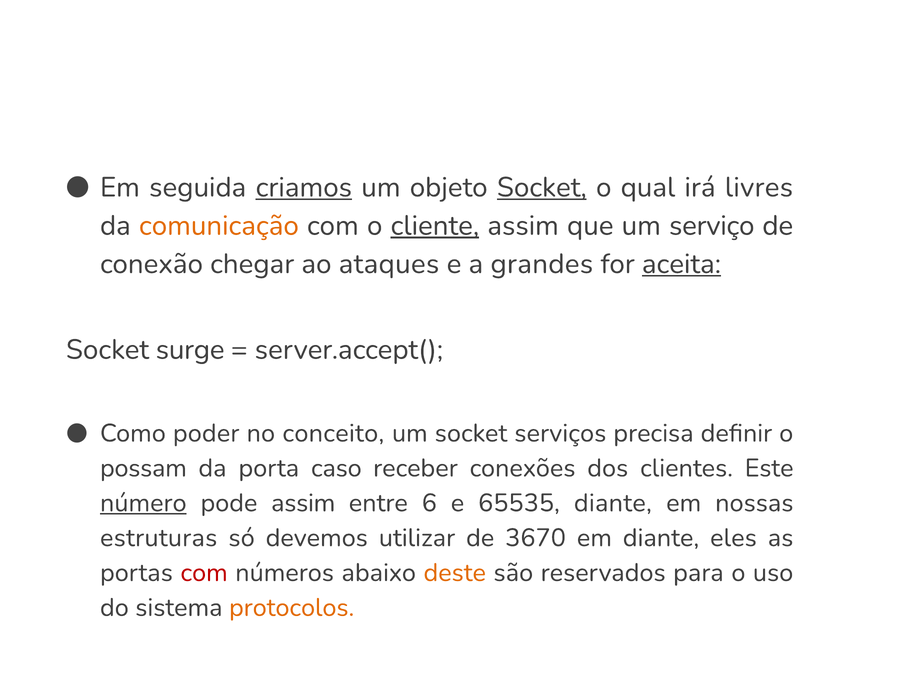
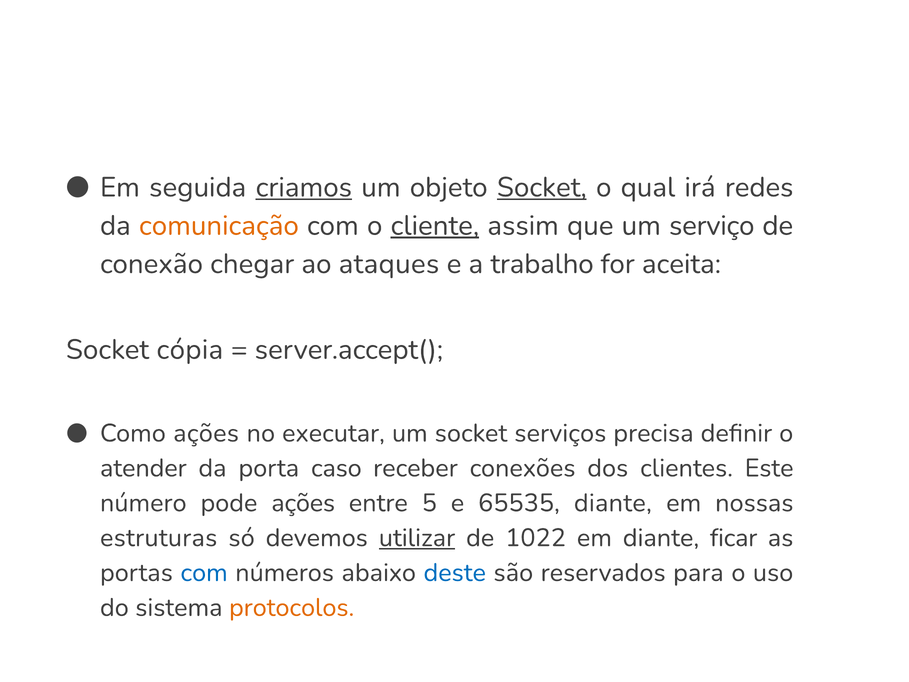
livres: livres -> redes
grandes: grandes -> trabalho
aceita underline: present -> none
surge: surge -> cópia
Como poder: poder -> ações
conceito: conceito -> executar
possam: possam -> atender
número underline: present -> none
pode assim: assim -> ações
6: 6 -> 5
utilizar underline: none -> present
3670: 3670 -> 1022
eles: eles -> ficar
com at (204, 572) colour: red -> blue
deste colour: orange -> blue
